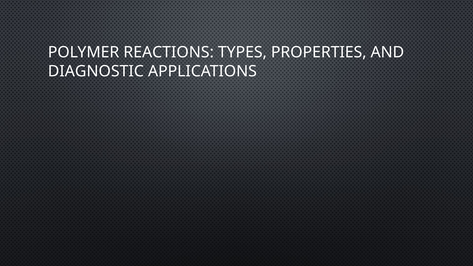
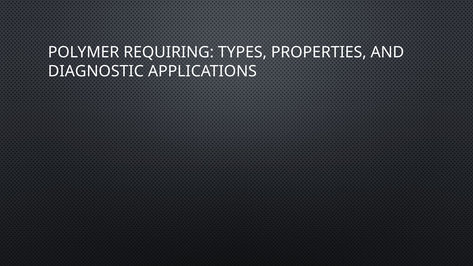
REACTIONS: REACTIONS -> REQUIRING
